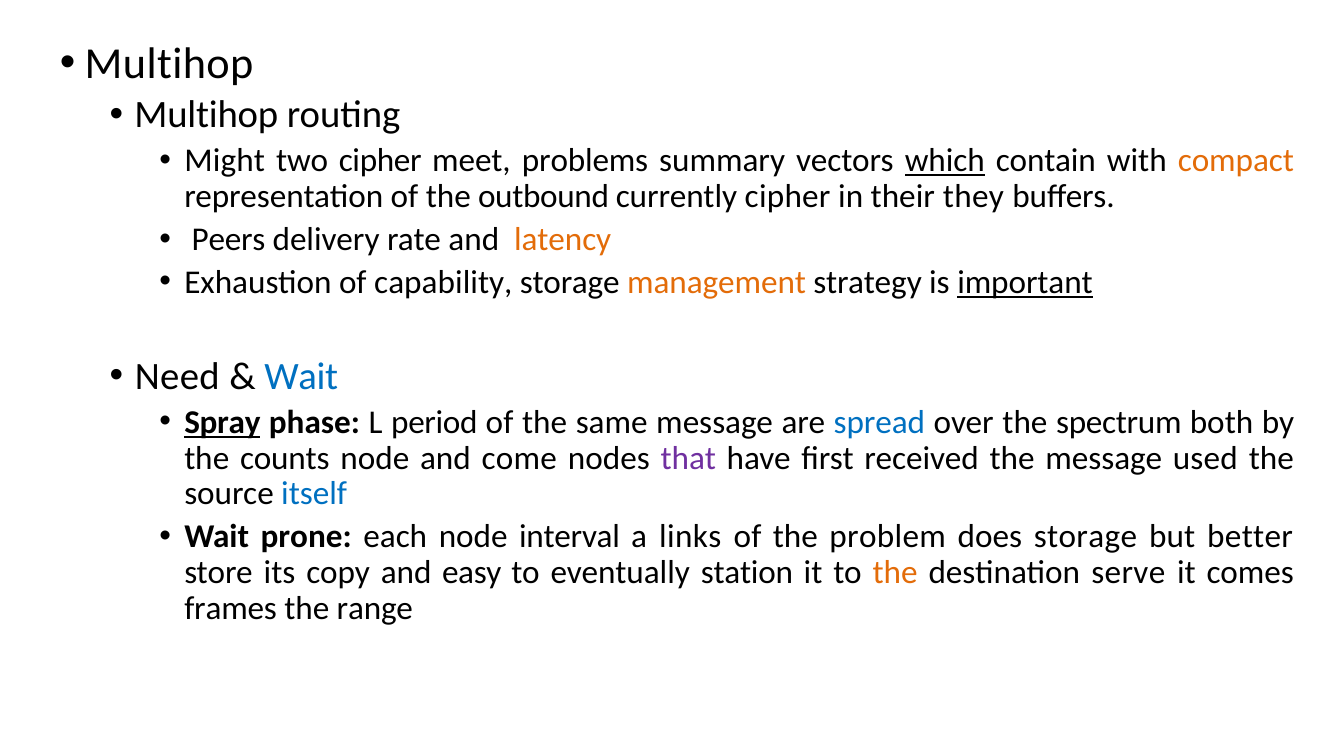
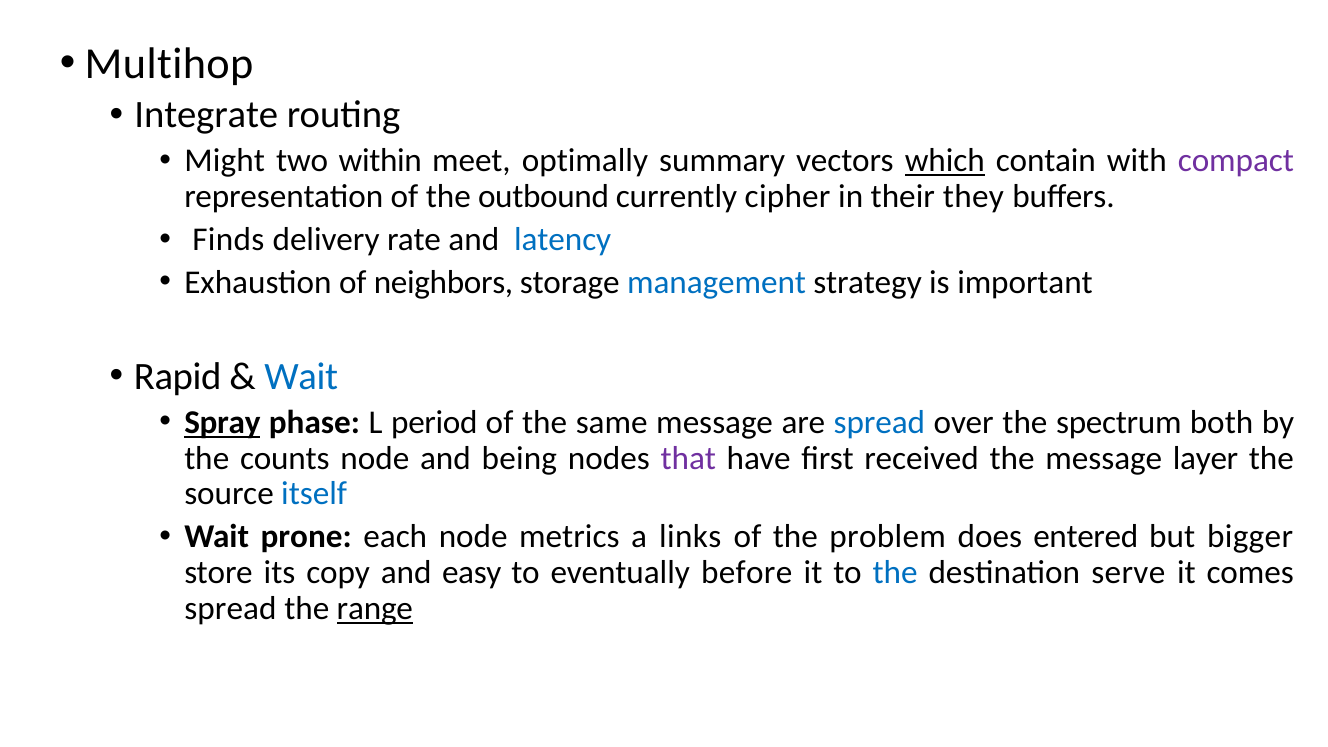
Multihop at (206, 115): Multihop -> Integrate
two cipher: cipher -> within
problems: problems -> optimally
compact colour: orange -> purple
Peers: Peers -> Finds
latency colour: orange -> blue
capability: capability -> neighbors
management colour: orange -> blue
important underline: present -> none
Need: Need -> Rapid
come: come -> being
used: used -> layer
interval: interval -> metrics
does storage: storage -> entered
better: better -> bigger
station: station -> before
the at (895, 573) colour: orange -> blue
frames at (231, 608): frames -> spread
range underline: none -> present
